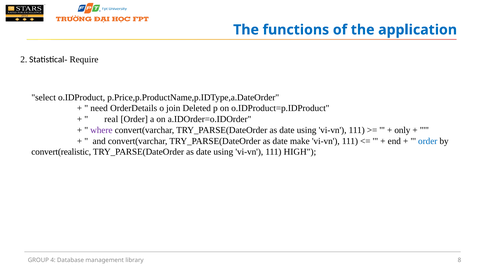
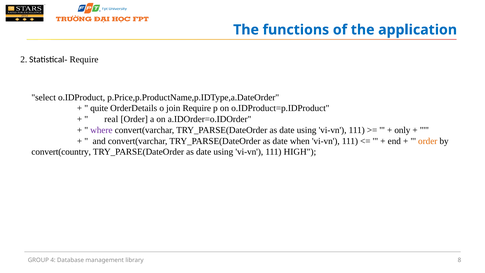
need: need -> quite
join Deleted: Deleted -> Require
make: make -> when
order at (428, 141) colour: blue -> orange
convert(realistic: convert(realistic -> convert(country
